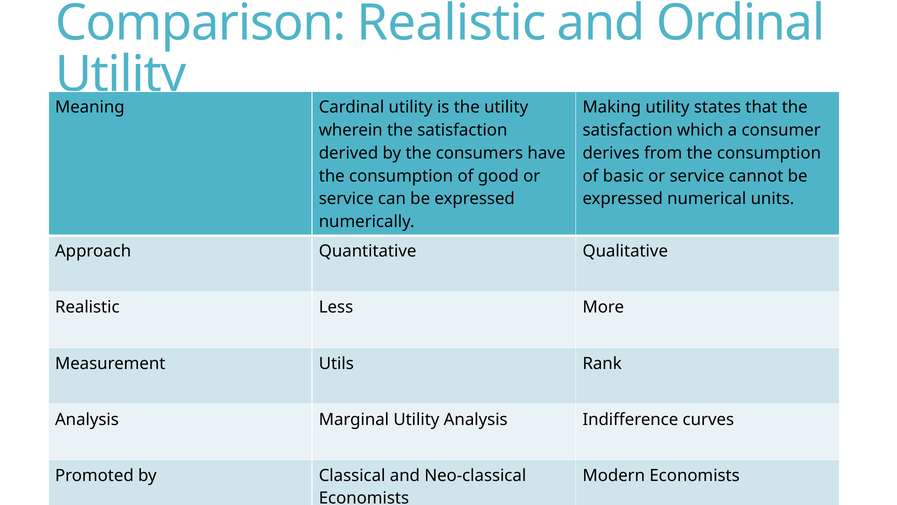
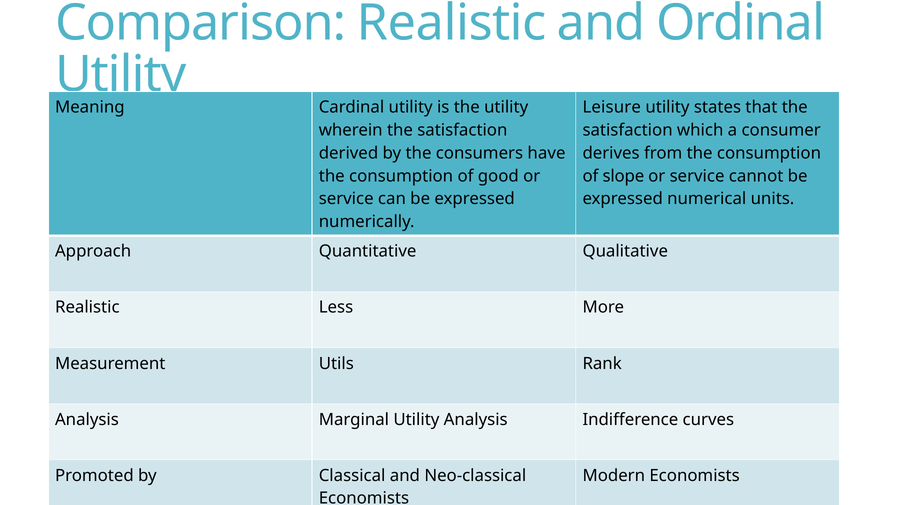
Making: Making -> Leisure
basic: basic -> slope
